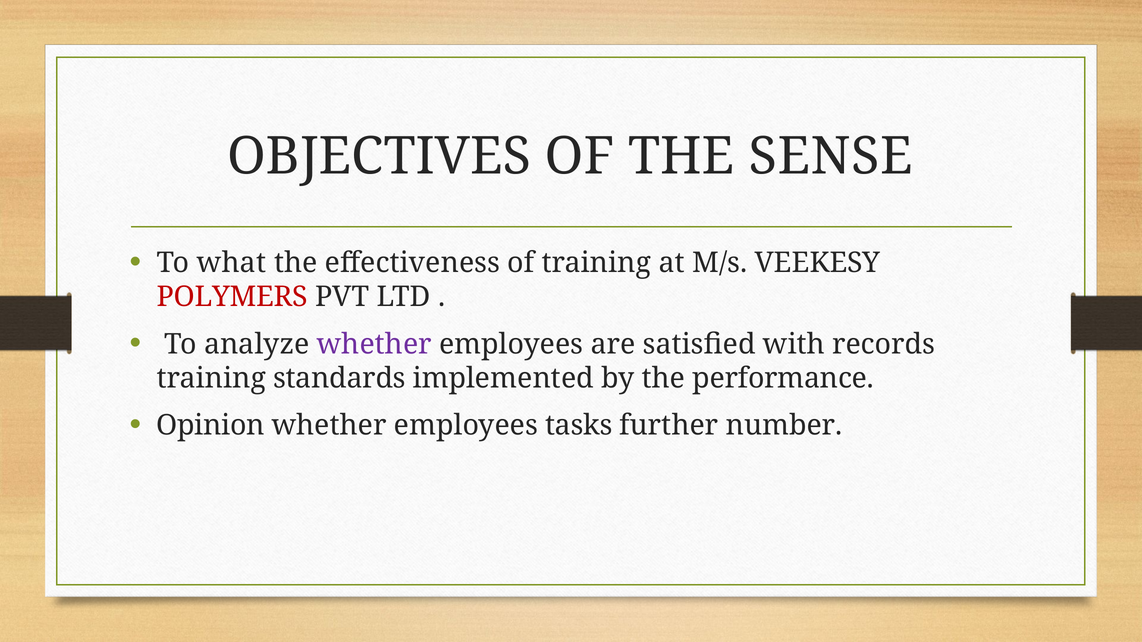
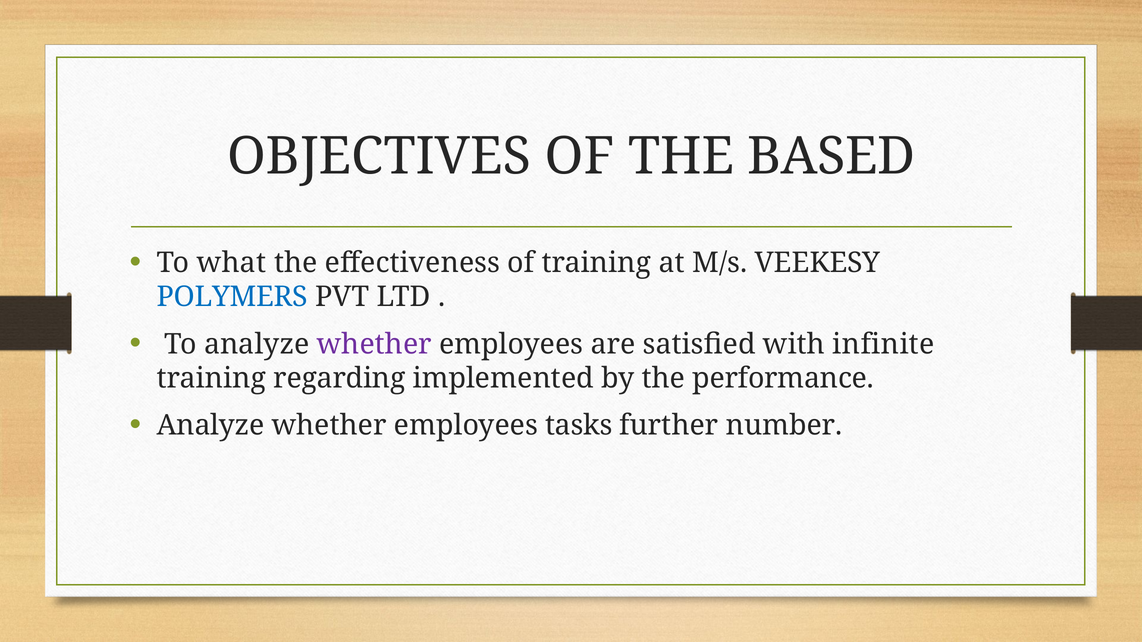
SENSE: SENSE -> BASED
POLYMERS colour: red -> blue
records: records -> infinite
standards: standards -> regarding
Opinion at (211, 426): Opinion -> Analyze
